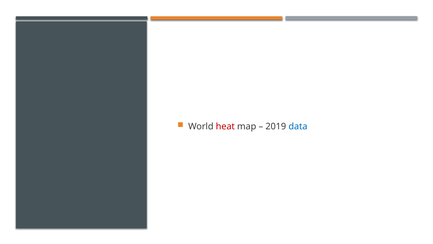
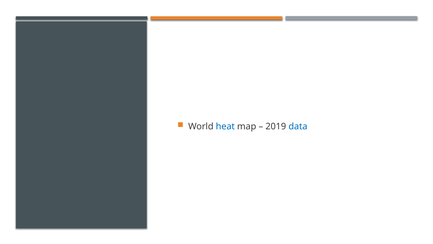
heat colour: red -> blue
